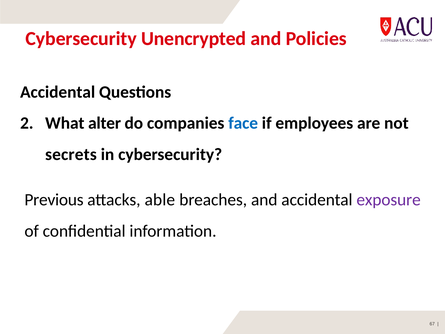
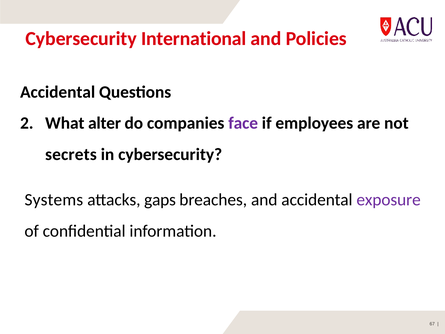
Unencrypted: Unencrypted -> International
face colour: blue -> purple
Previous: Previous -> Systems
able: able -> gaps
